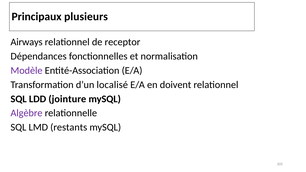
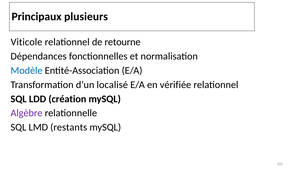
Airways: Airways -> Viticole
receptor: receptor -> retourne
Modèle colour: purple -> blue
doivent: doivent -> vérifiée
jointure: jointure -> création
